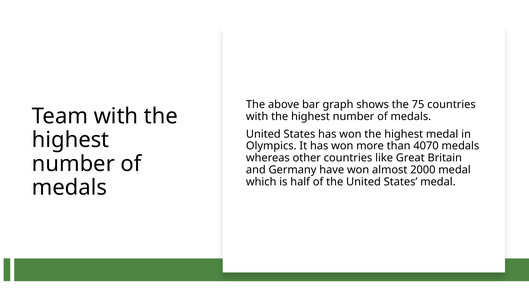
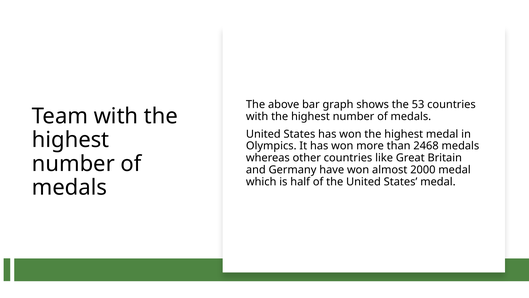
75: 75 -> 53
4070: 4070 -> 2468
